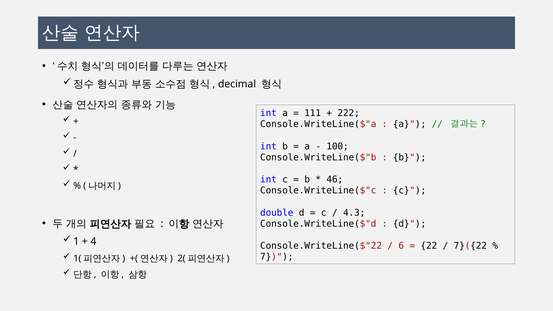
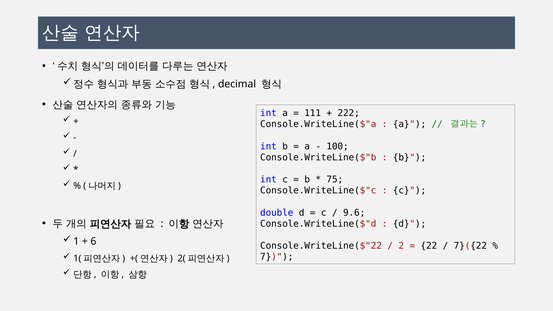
46: 46 -> 75
4.3: 4.3 -> 9.6
4: 4 -> 6
6: 6 -> 2
